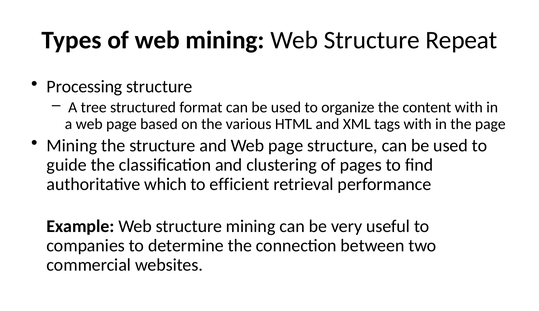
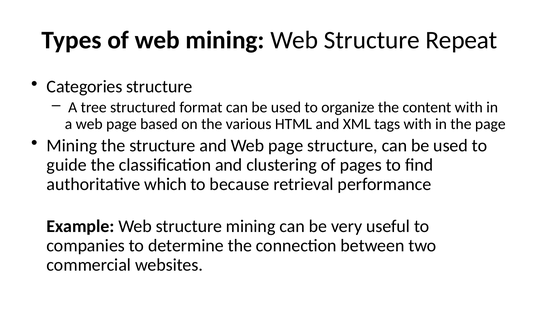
Processing: Processing -> Categories
efficient: efficient -> because
